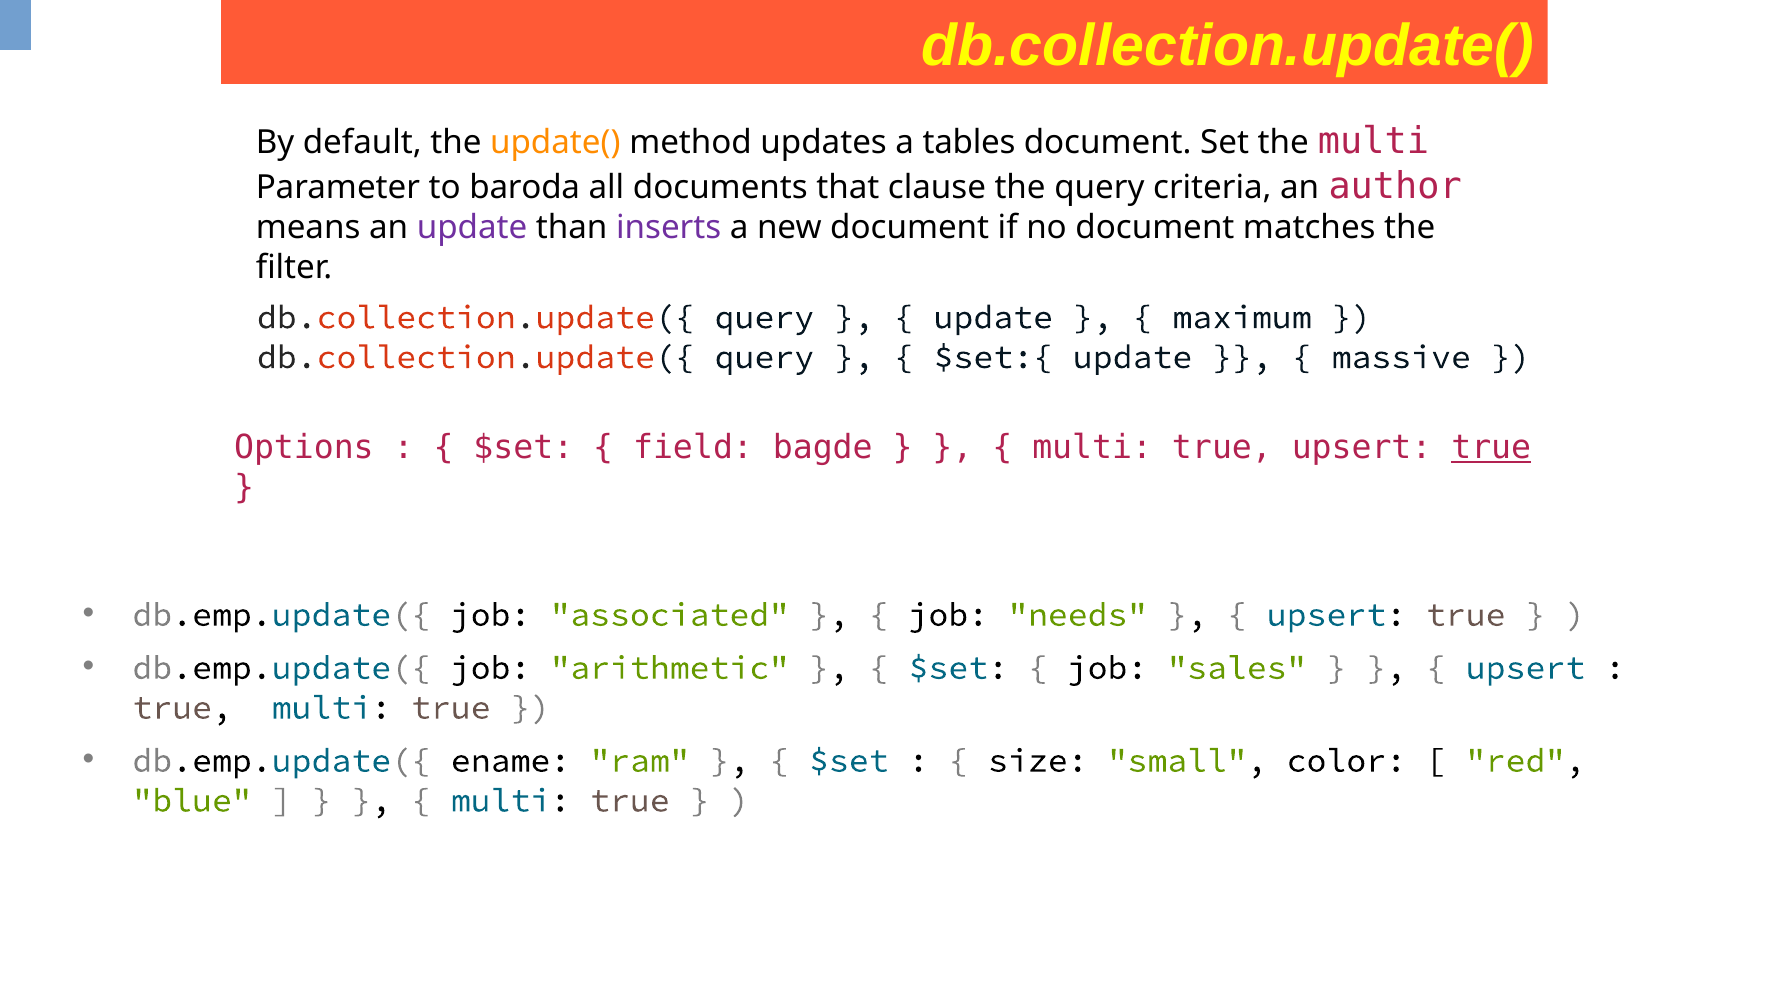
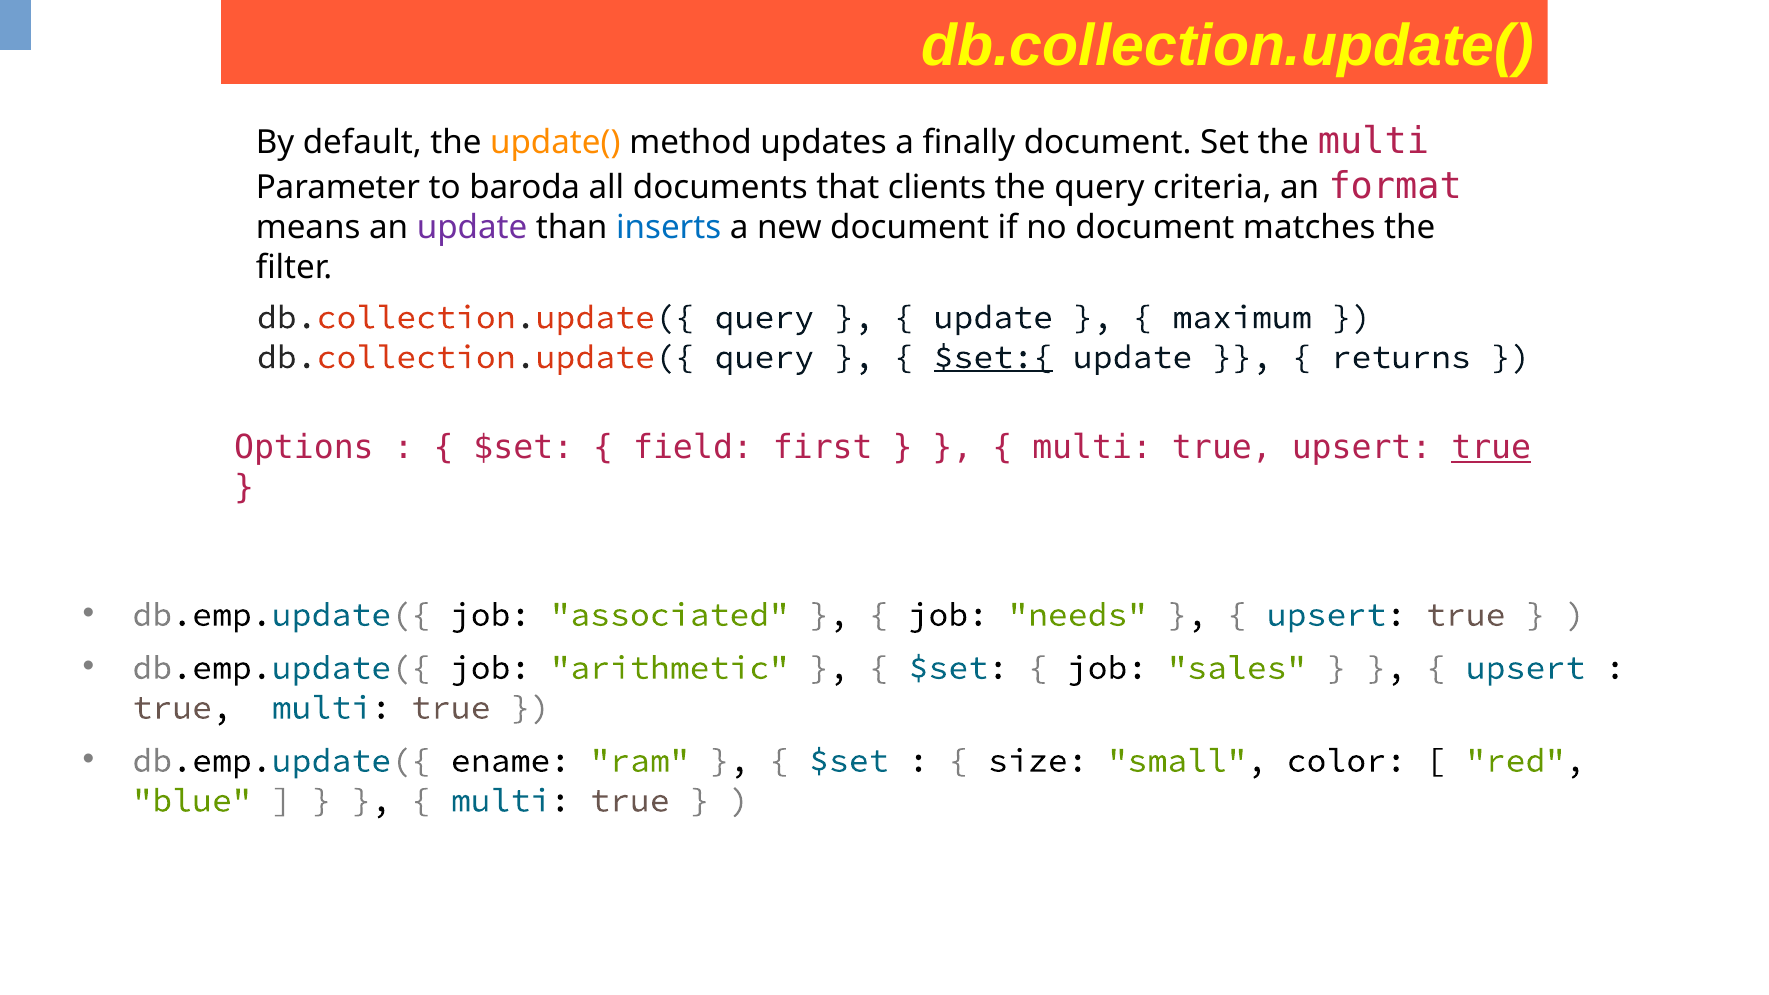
tables: tables -> finally
clause: clause -> clients
author: author -> format
inserts colour: purple -> blue
$set:{ underline: none -> present
massive: massive -> returns
bagde: bagde -> first
